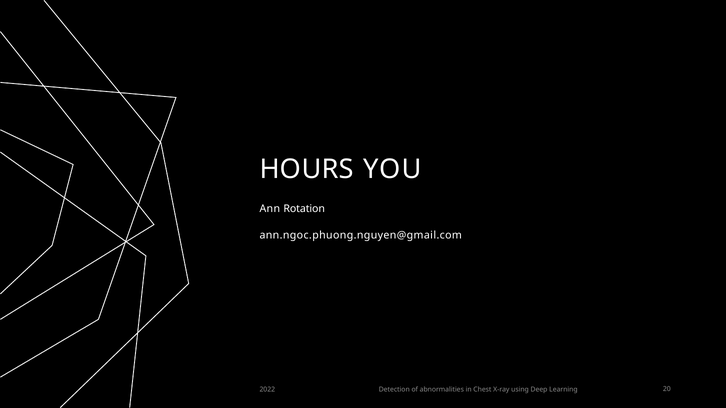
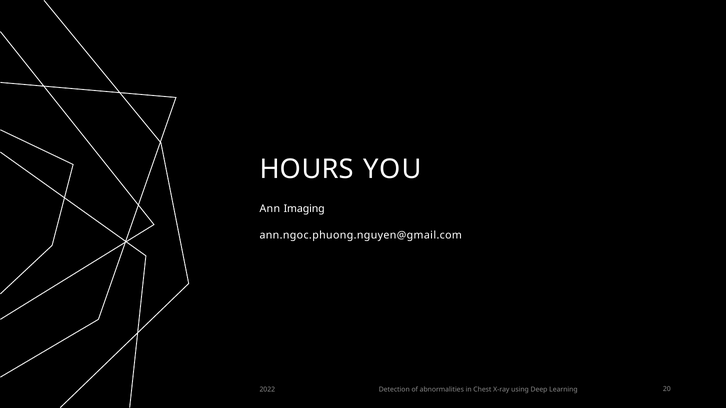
Rotation: Rotation -> Imaging
